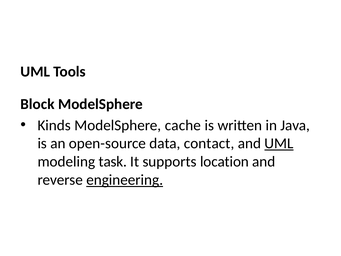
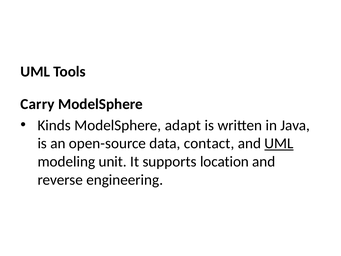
Block: Block -> Carry
cache: cache -> adapt
task: task -> unit
engineering underline: present -> none
